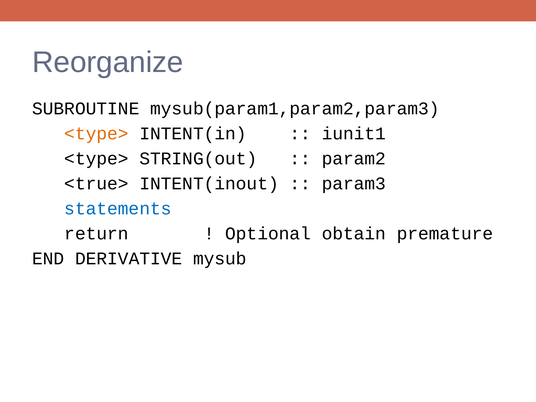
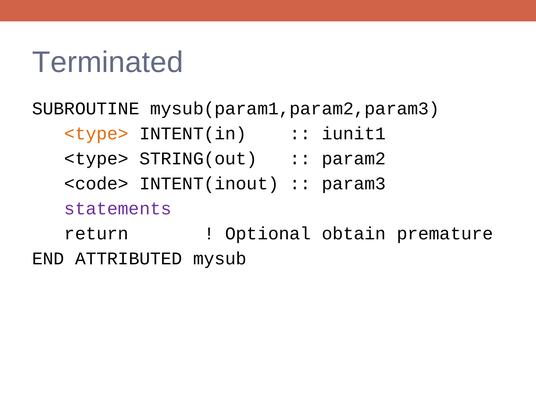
Reorganize: Reorganize -> Terminated
<true>: <true> -> <code>
statements colour: blue -> purple
DERIVATIVE: DERIVATIVE -> ATTRIBUTED
